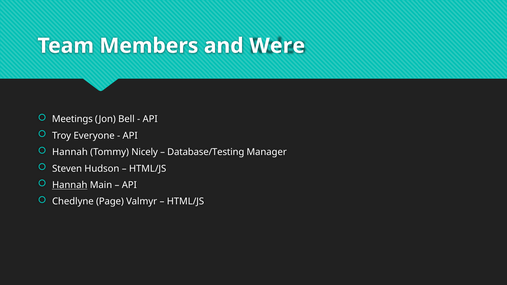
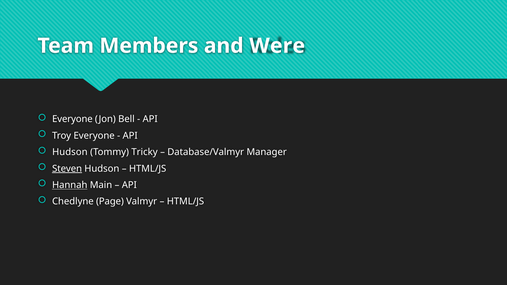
Meetings at (72, 119): Meetings -> Everyone
Hannah at (70, 152): Hannah -> Hudson
Nicely: Nicely -> Tricky
Database/Testing: Database/Testing -> Database/Valmyr
Steven underline: none -> present
